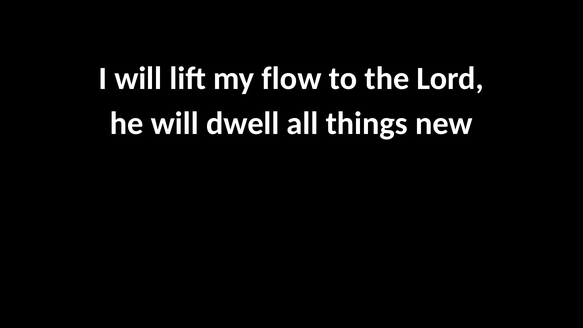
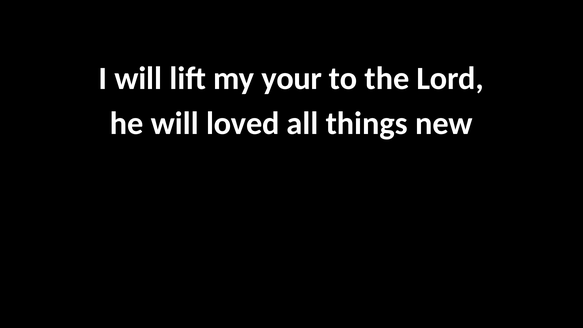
flow: flow -> your
dwell: dwell -> loved
